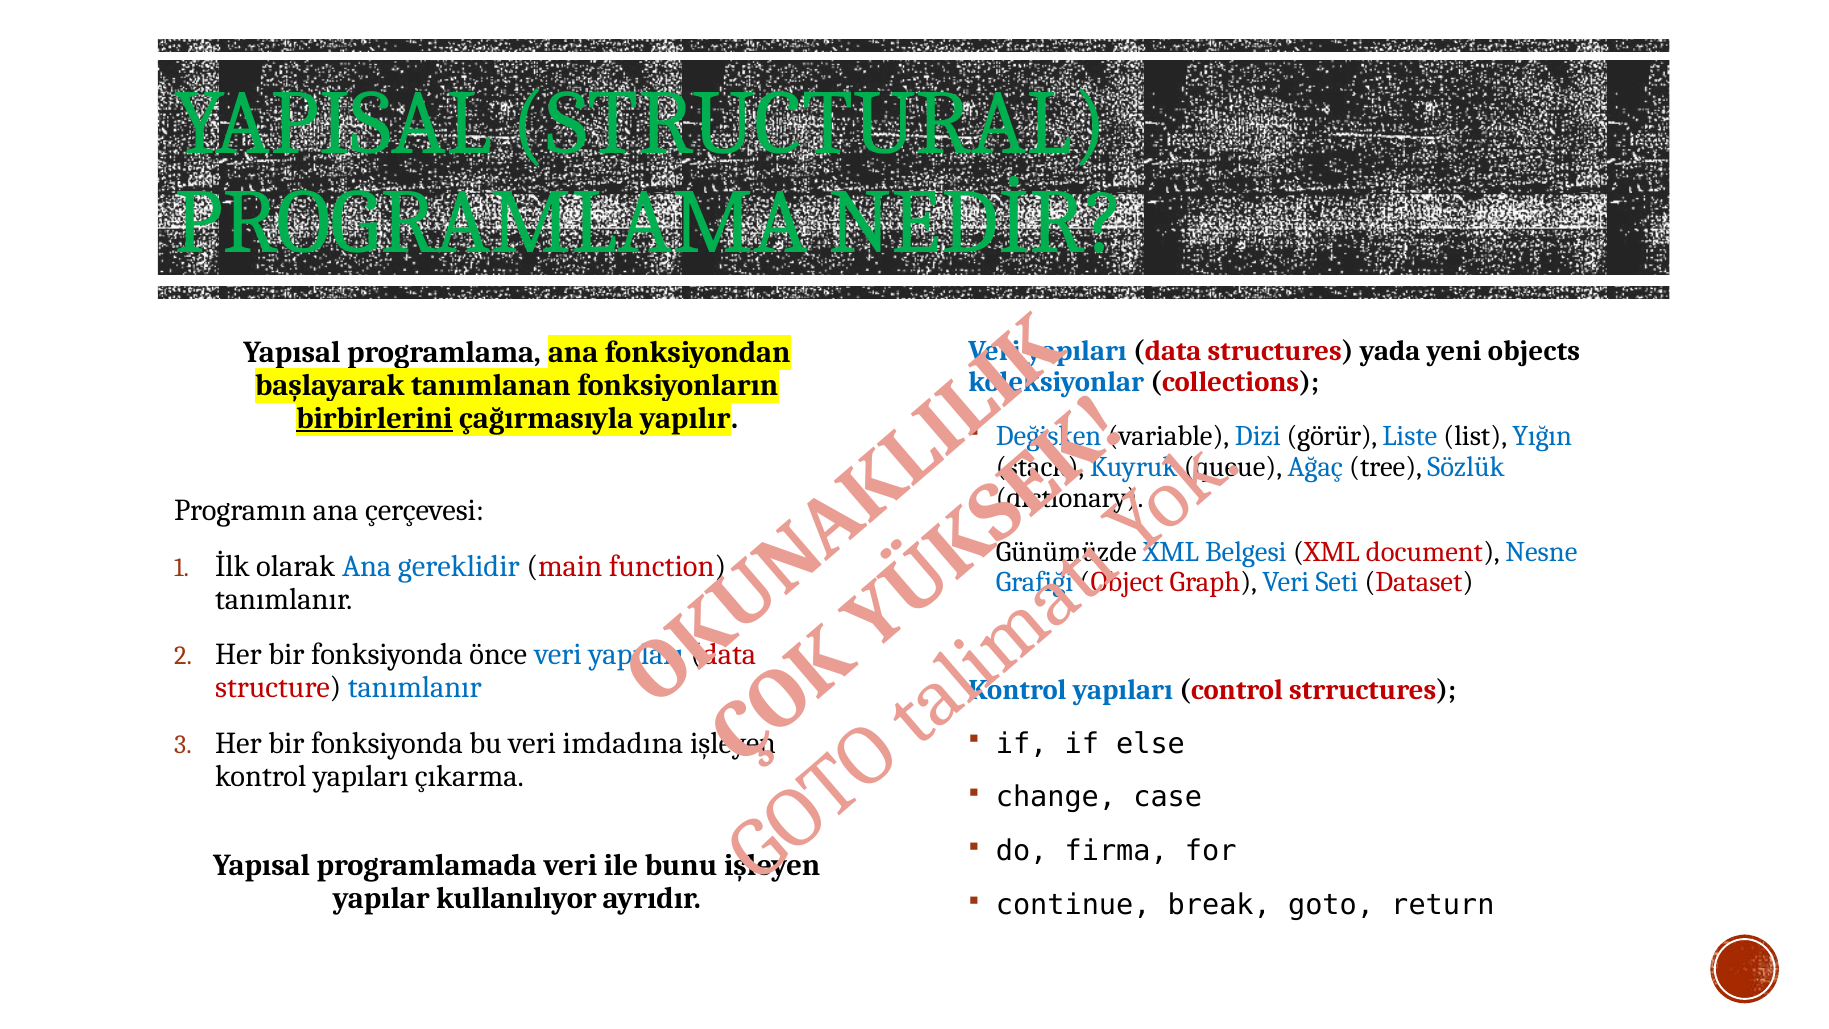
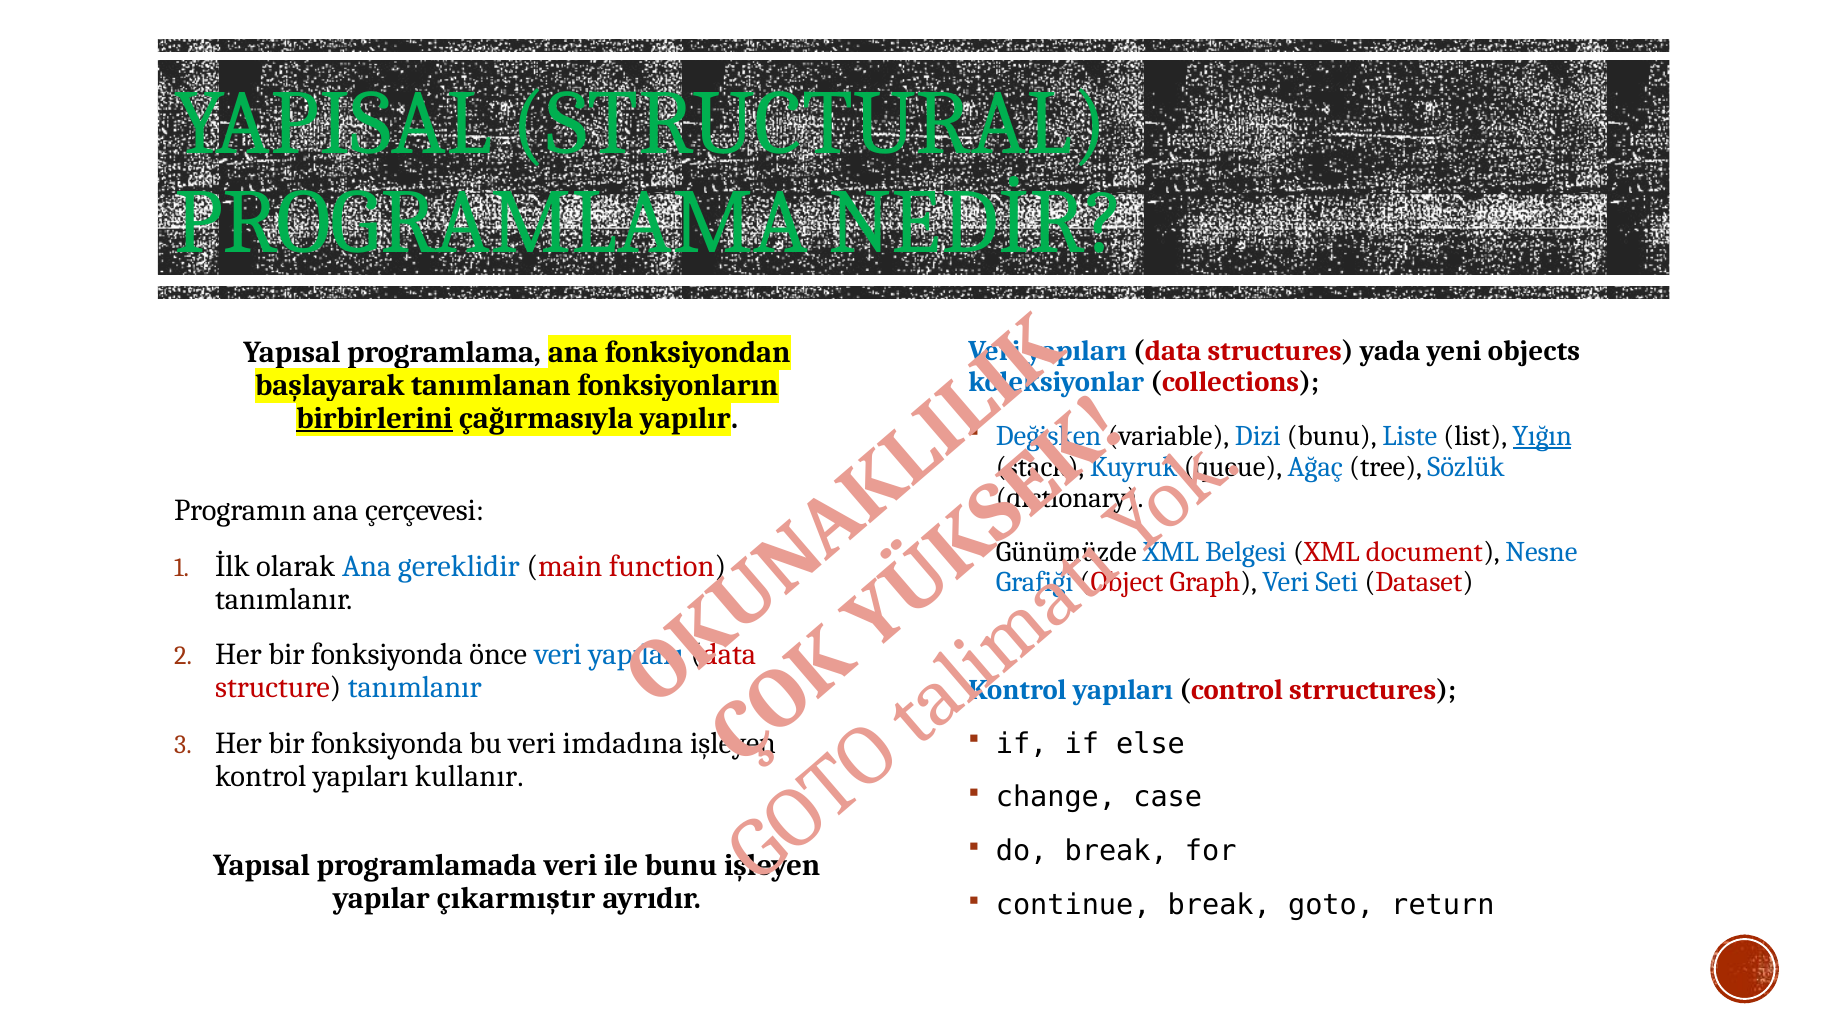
görür at (1332, 436): görür -> bunu
Yığın underline: none -> present
çıkarma: çıkarma -> kullanır
do firma: firma -> break
kullanılıyor: kullanılıyor -> çıkarmıştır
